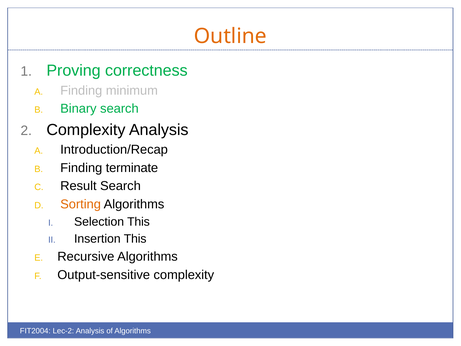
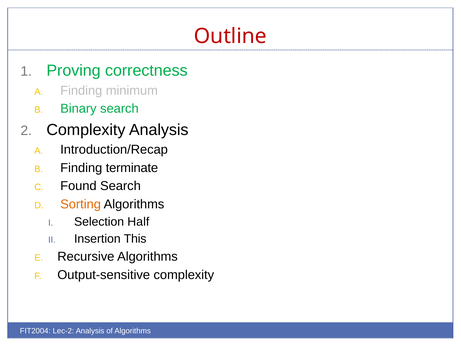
Outline colour: orange -> red
Result: Result -> Found
Selection This: This -> Half
